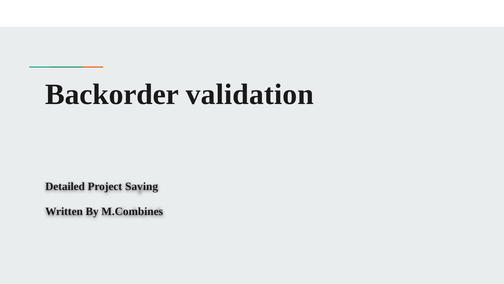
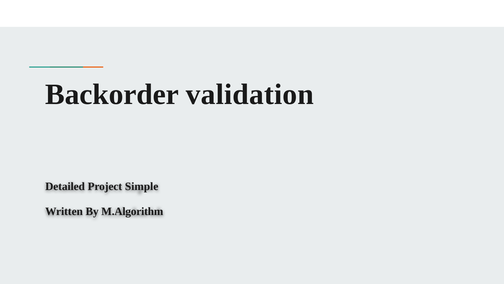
Saving: Saving -> Simple
M.Combines: M.Combines -> M.Algorithm
